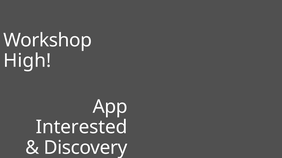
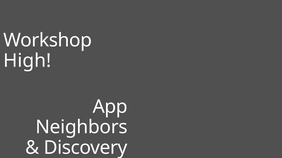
Interested: Interested -> Neighbors
